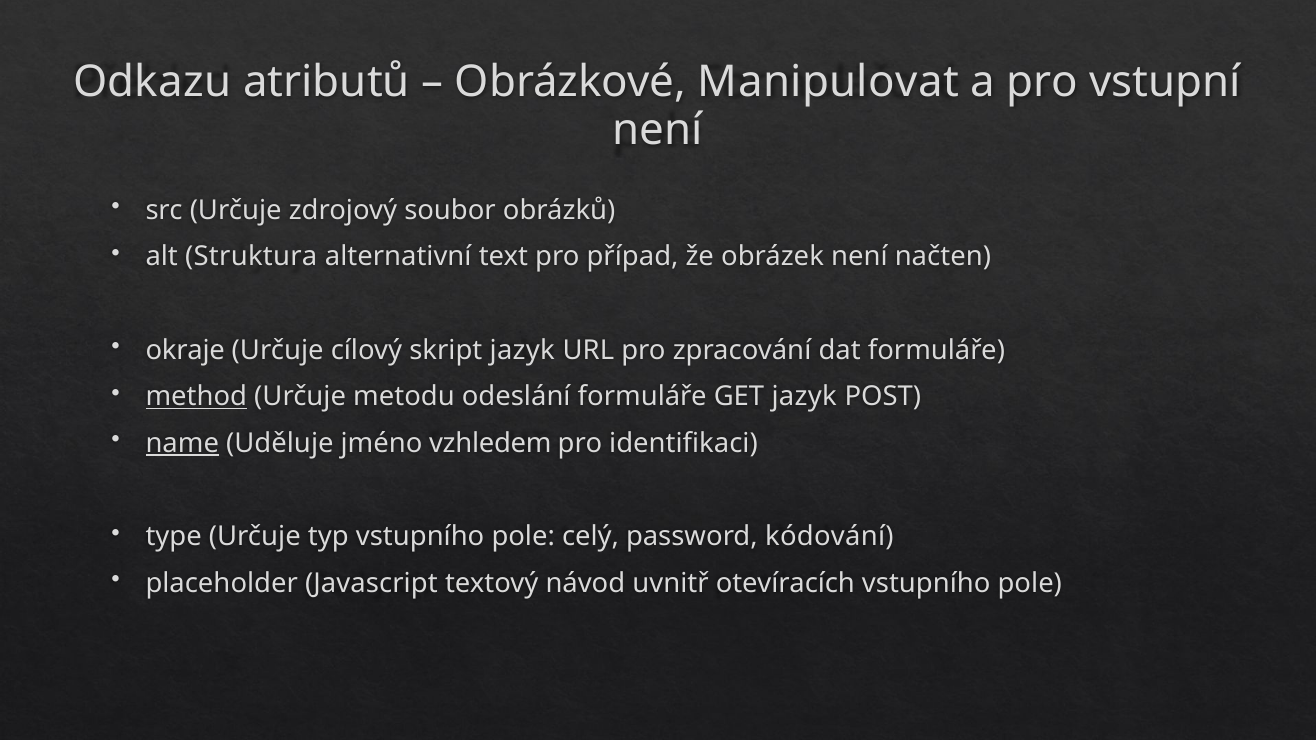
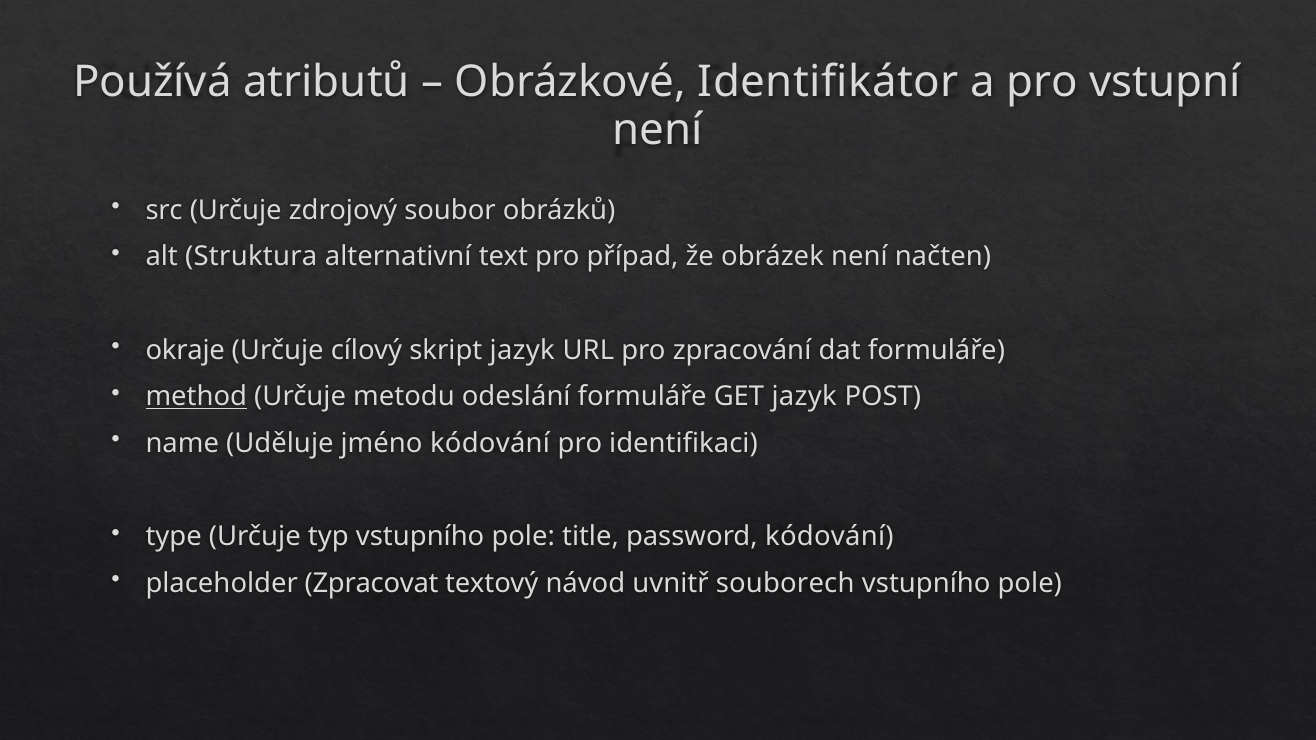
Odkazu: Odkazu -> Používá
Manipulovat: Manipulovat -> Identifikátor
name underline: present -> none
jméno vzhledem: vzhledem -> kódování
celý: celý -> title
Javascript: Javascript -> Zpracovat
otevíracích: otevíracích -> souborech
